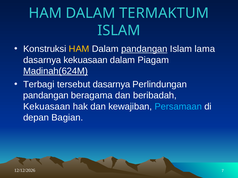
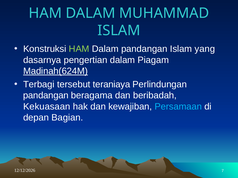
TERMAKTUM: TERMAKTUM -> MUHAMMAD
HAM at (79, 49) colour: yellow -> light green
pandangan at (144, 49) underline: present -> none
lama: lama -> yang
dasarnya kekuasaan: kekuasaan -> pengertian
tersebut dasarnya: dasarnya -> teraniaya
